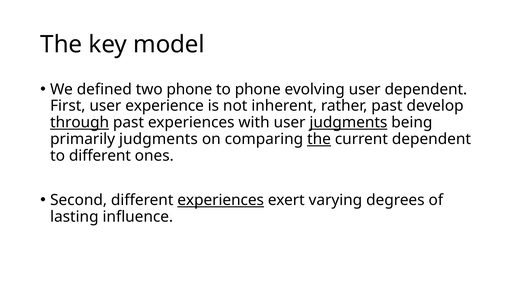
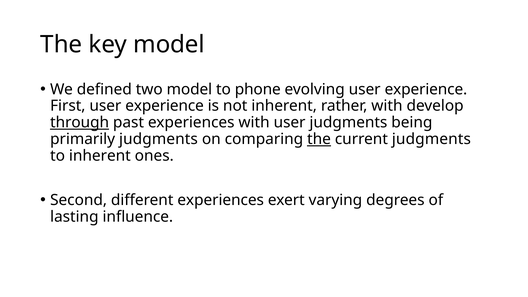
two phone: phone -> model
evolving user dependent: dependent -> experience
rather past: past -> with
judgments at (348, 123) underline: present -> none
current dependent: dependent -> judgments
to different: different -> inherent
experiences at (221, 200) underline: present -> none
